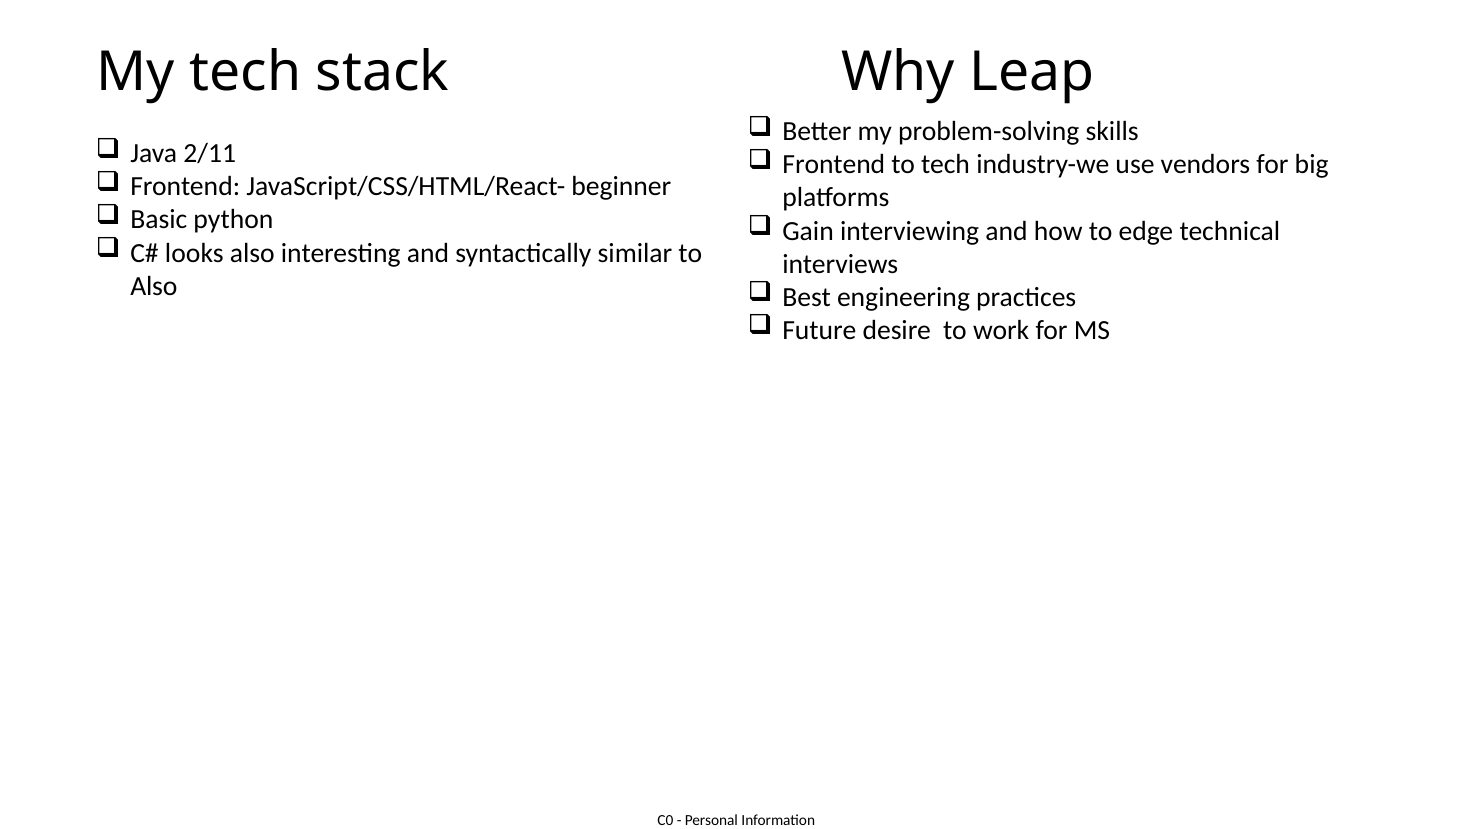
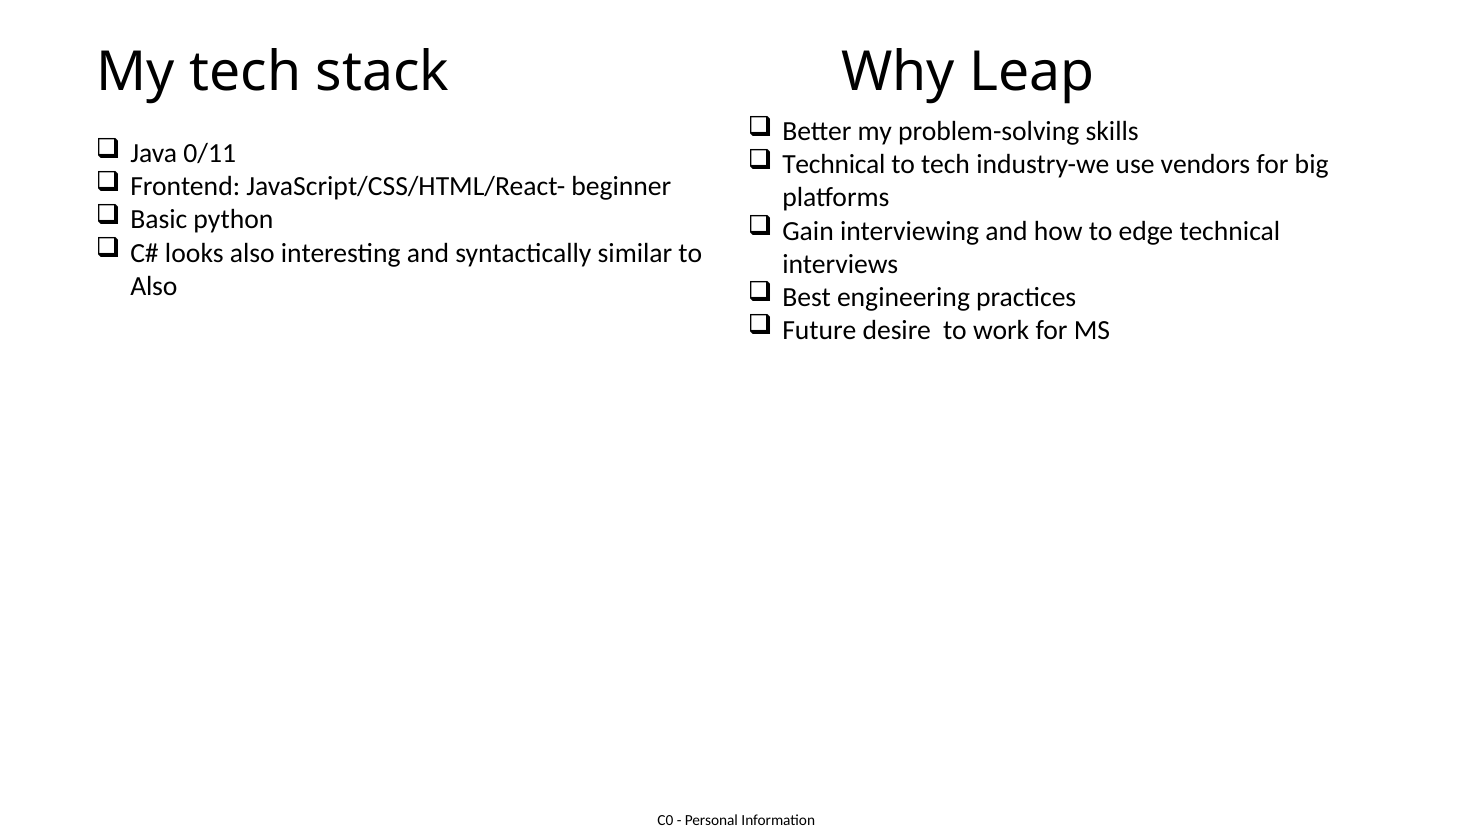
2/11: 2/11 -> 0/11
Frontend at (834, 165): Frontend -> Technical
